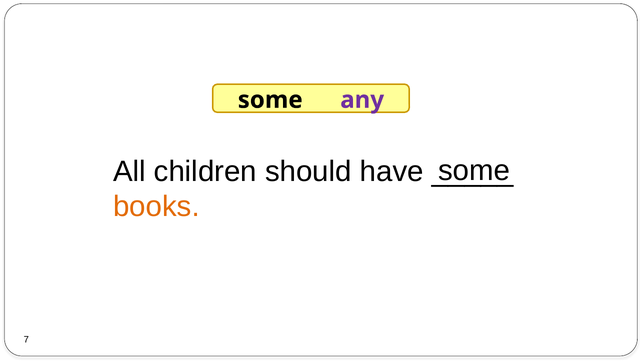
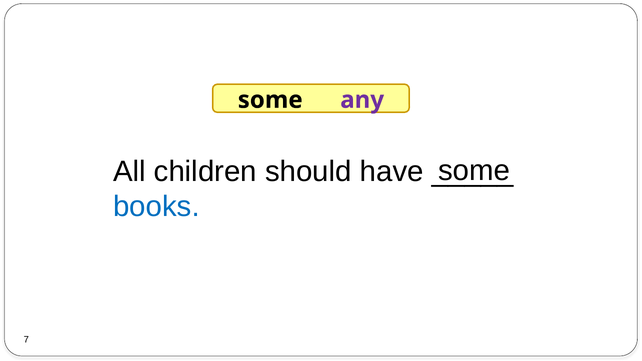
books colour: orange -> blue
